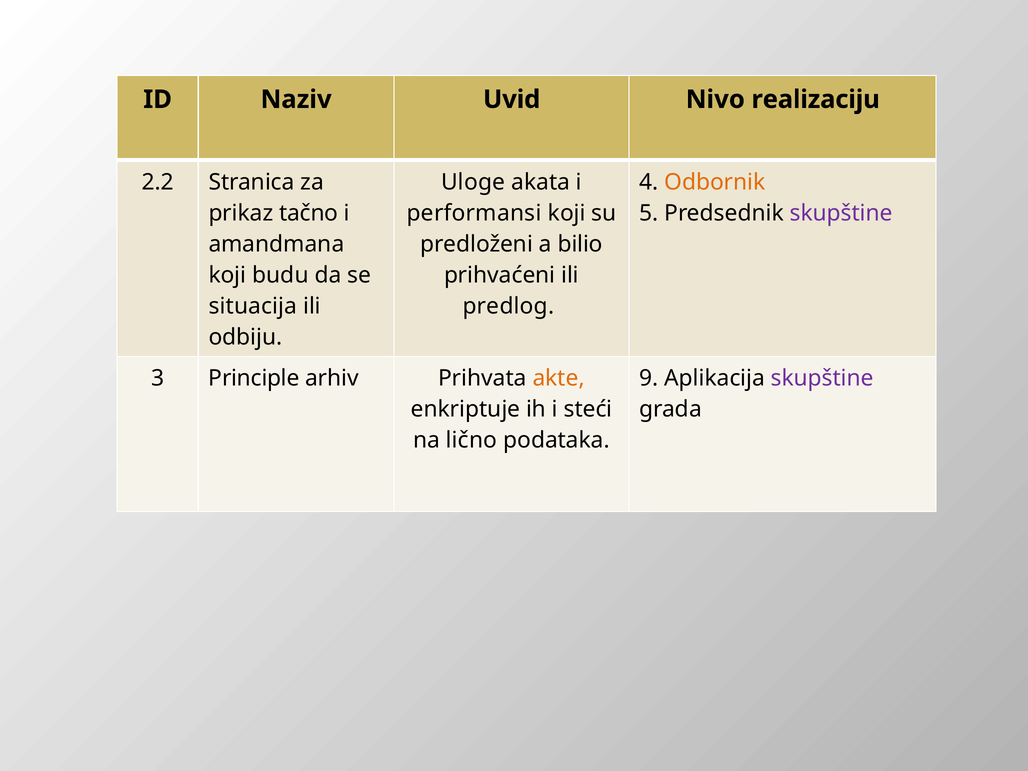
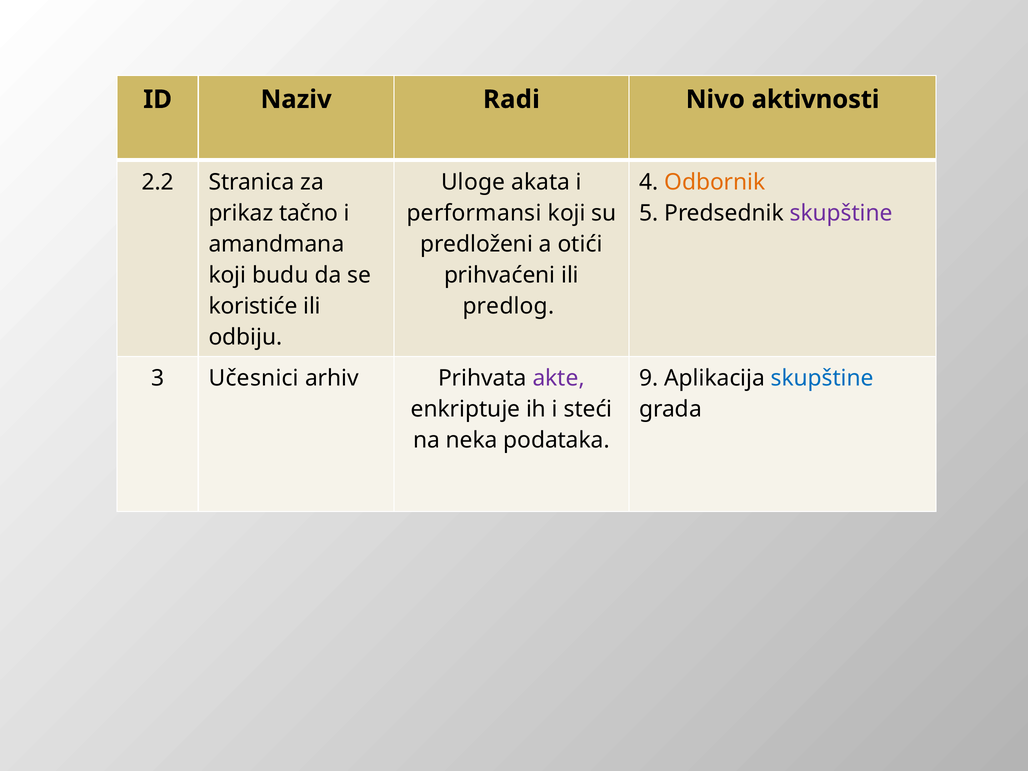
Uvid: Uvid -> Radi
realizaciju: realizaciju -> aktivnosti
bilio: bilio -> otići
situacija: situacija -> koristiće
Principle: Principle -> Učesnici
akte colour: orange -> purple
skupštine at (822, 378) colour: purple -> blue
lično: lično -> neka
